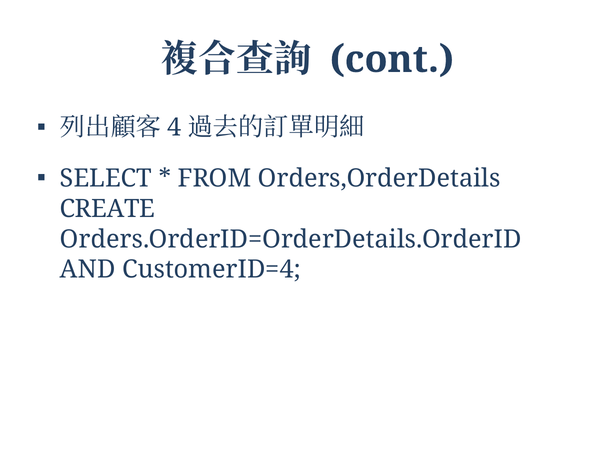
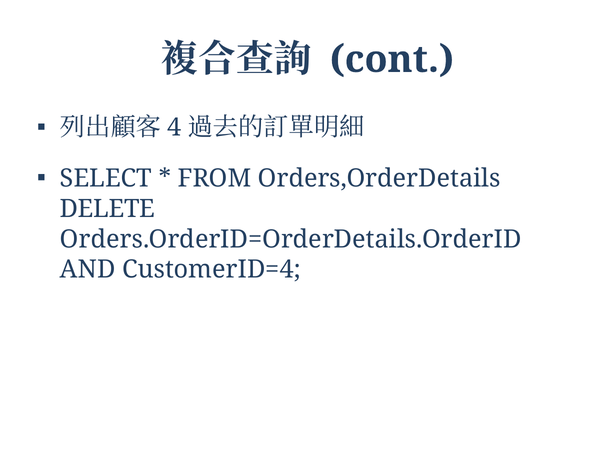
CREATE: CREATE -> DELETE
